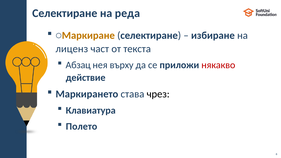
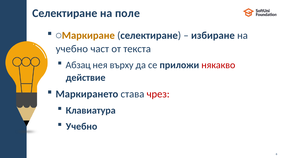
реда: реда -> поле
лиценз at (72, 49): лиценз -> учебно
чрез colour: black -> red
Полето at (81, 126): Полето -> Учебно
